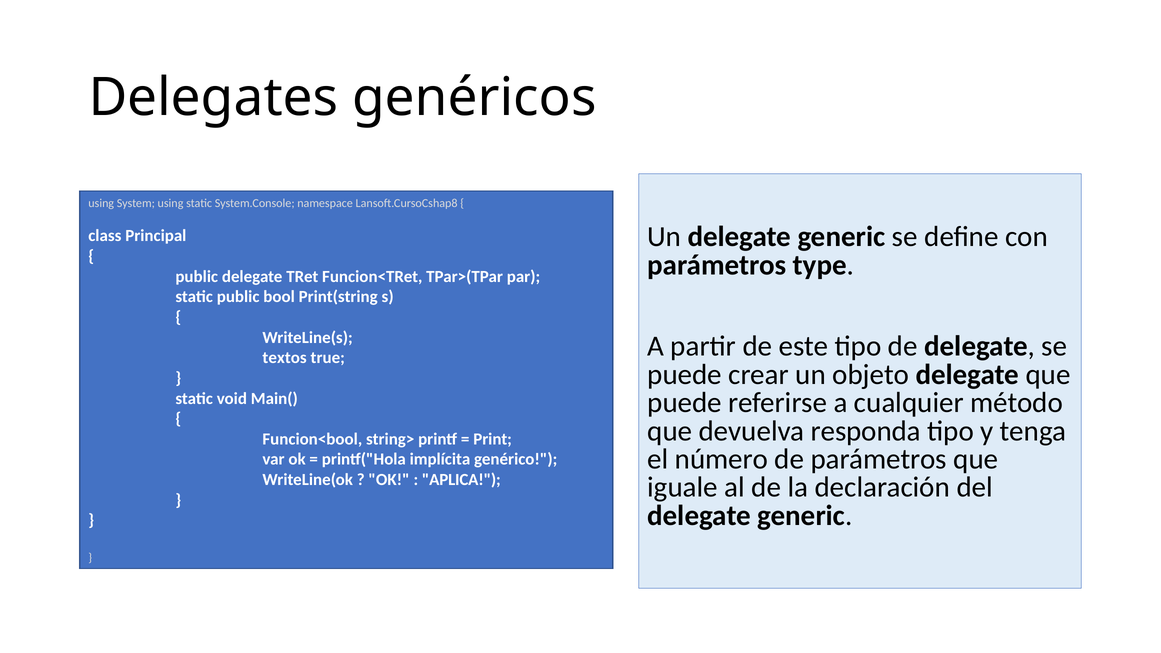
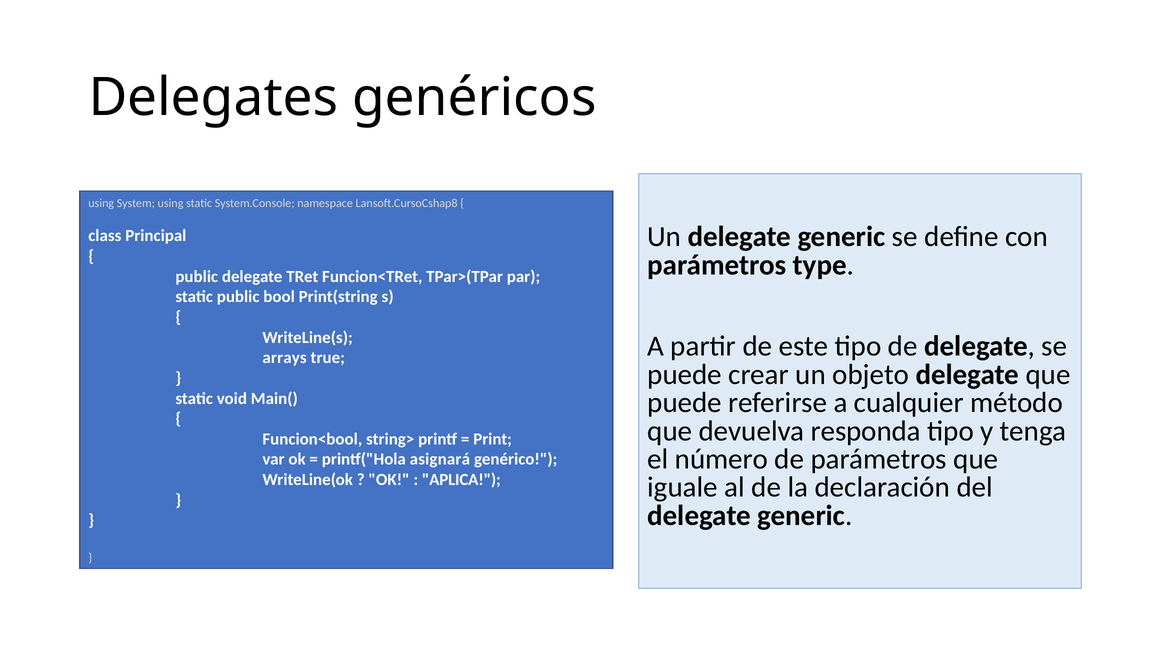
textos: textos -> arrays
implícita: implícita -> asignará
